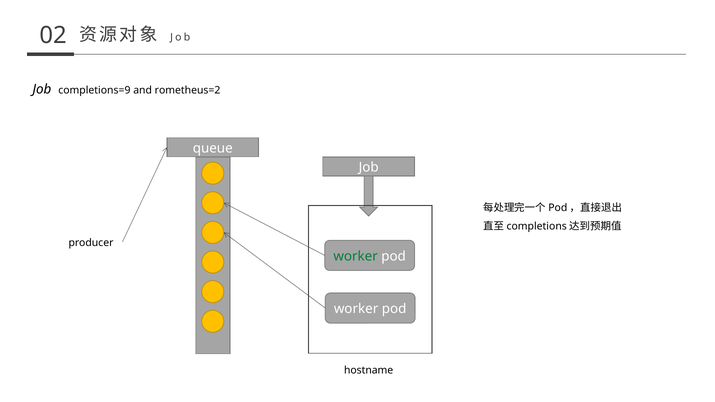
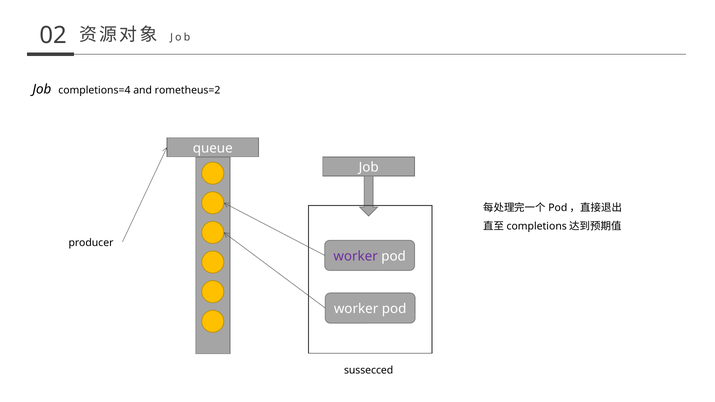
completions=9: completions=9 -> completions=4
worker at (356, 256) colour: green -> purple
hostname: hostname -> sussecced
